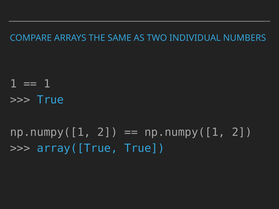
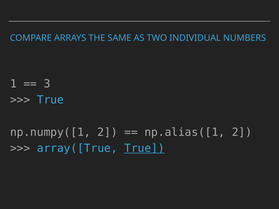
1 at (47, 84): 1 -> 3
np.numpy([1 at (185, 132): np.numpy([1 -> np.alias([1
True at (144, 148) underline: none -> present
